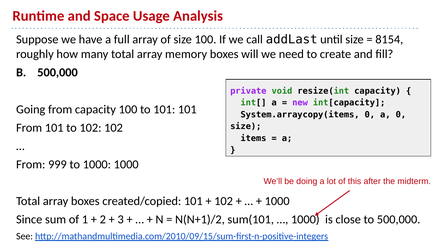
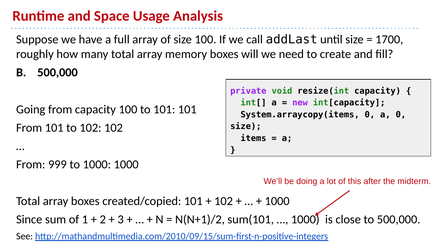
8154: 8154 -> 1700
